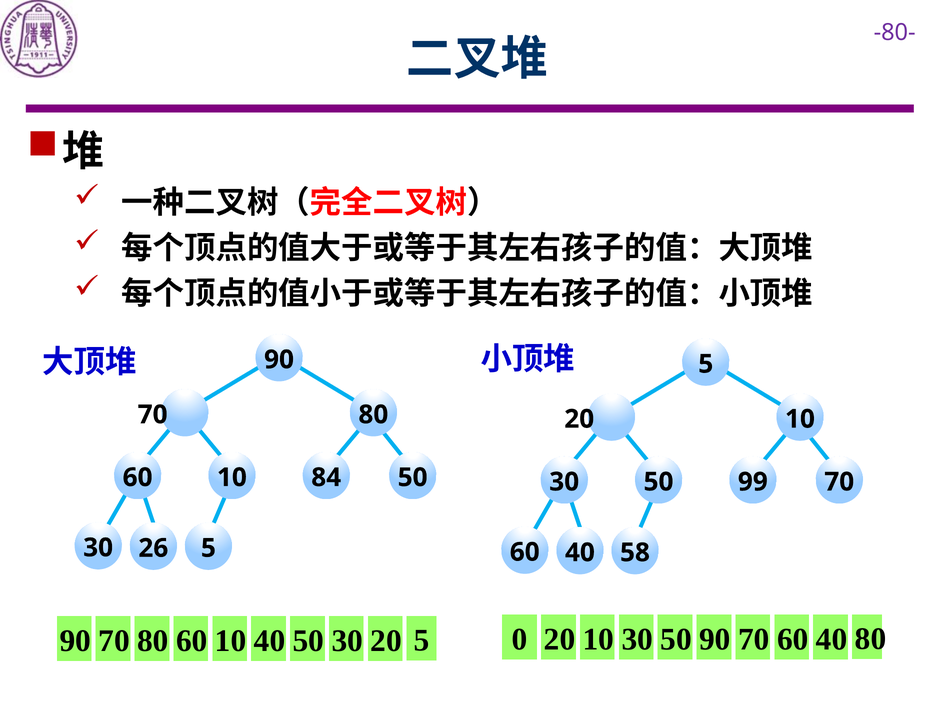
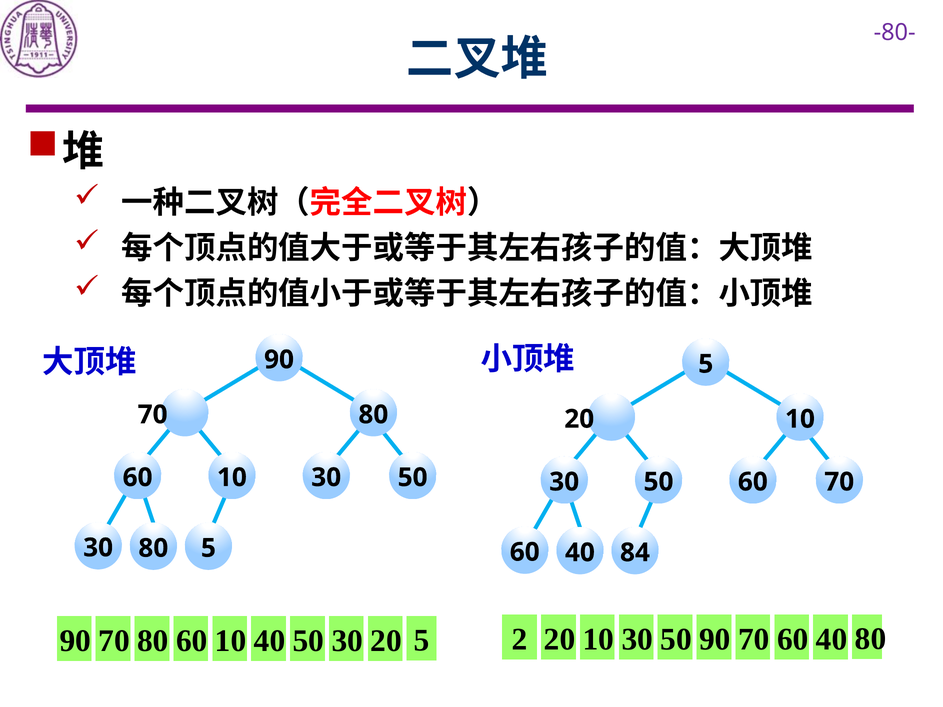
10 84: 84 -> 30
50 99: 99 -> 60
26 at (153, 548): 26 -> 80
58: 58 -> 84
0: 0 -> 2
